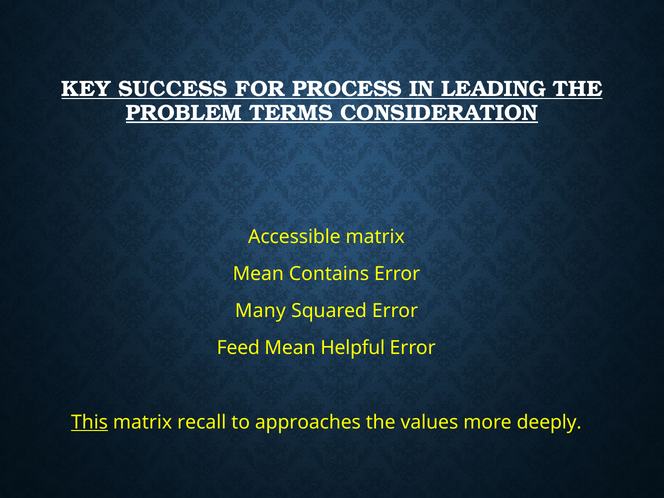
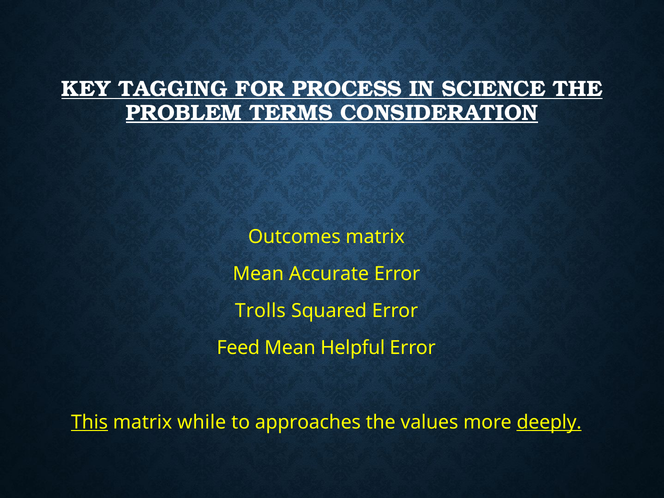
SUCCESS: SUCCESS -> TAGGING
LEADING: LEADING -> SCIENCE
Accessible: Accessible -> Outcomes
Contains: Contains -> Accurate
Many: Many -> Trolls
recall: recall -> while
deeply underline: none -> present
